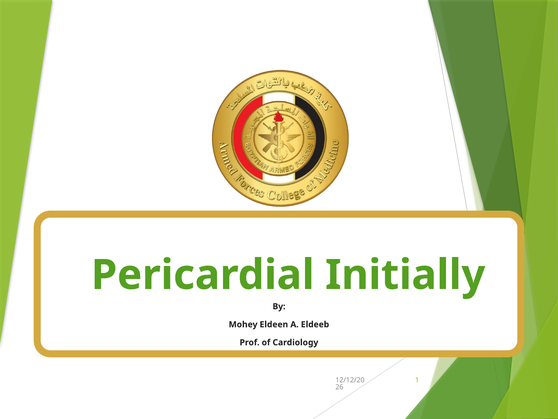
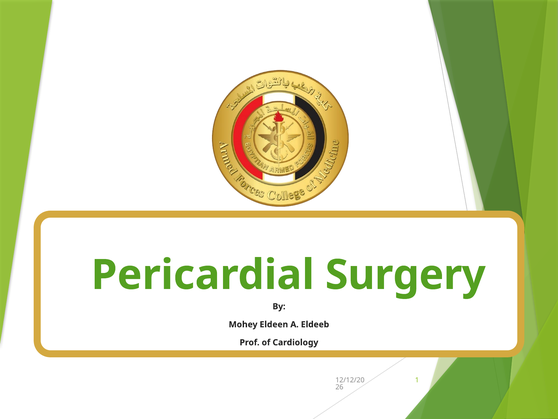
Initially: Initially -> Surgery
